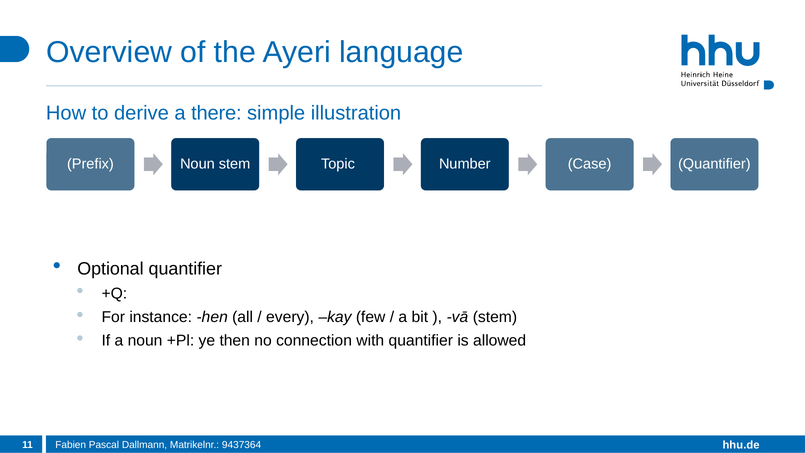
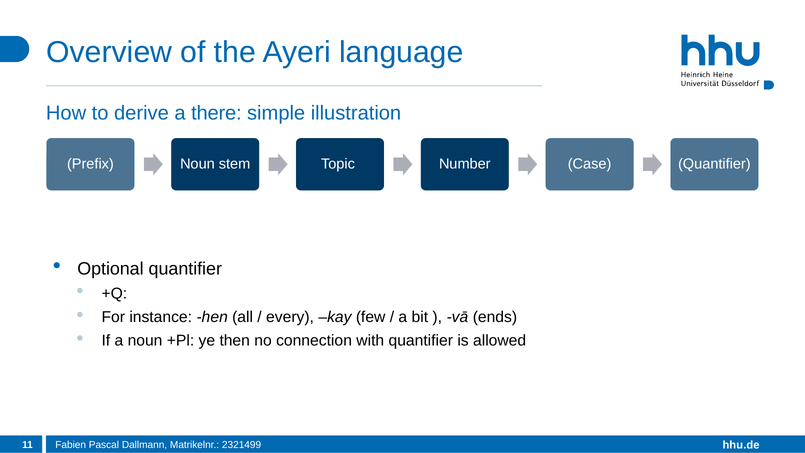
vā stem: stem -> ends
9437364: 9437364 -> 2321499
